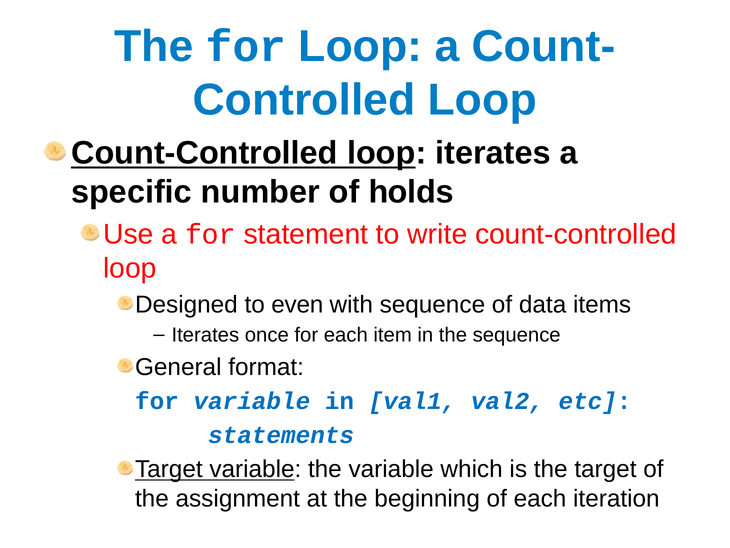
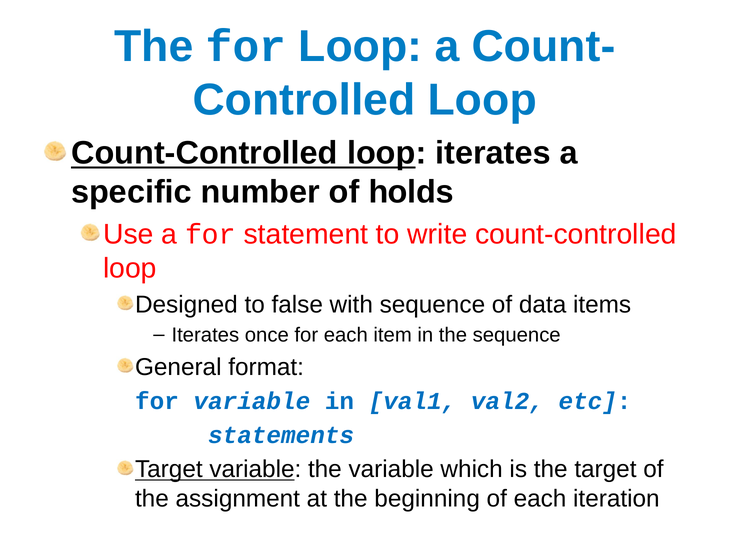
even: even -> false
